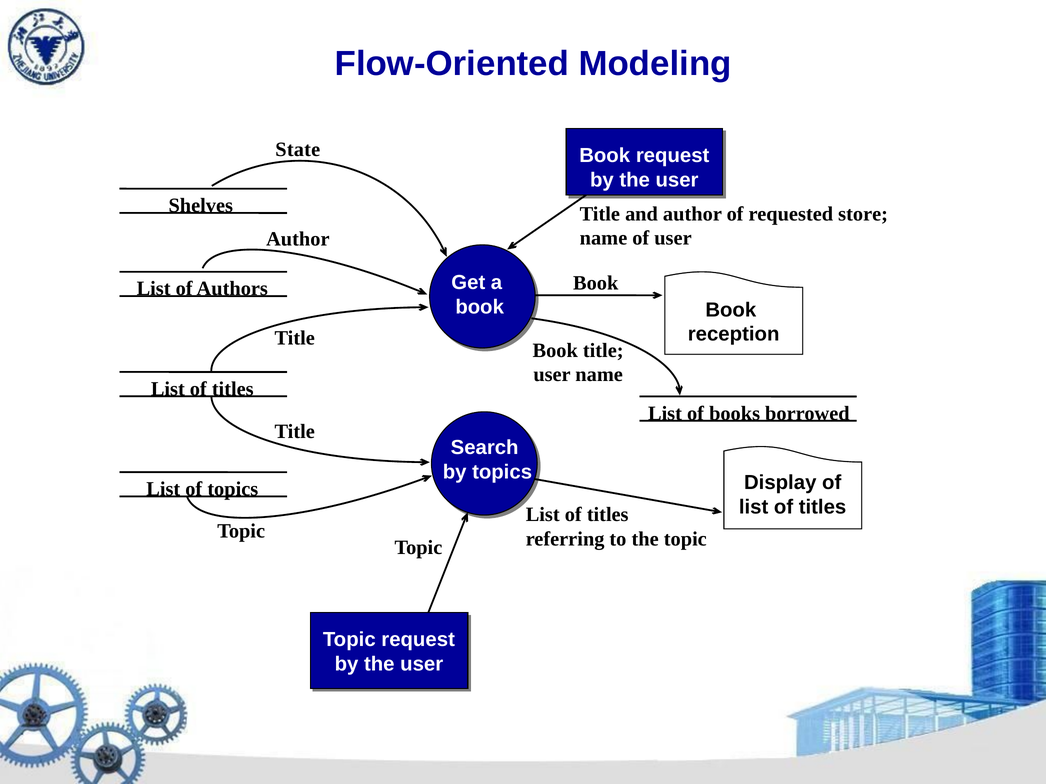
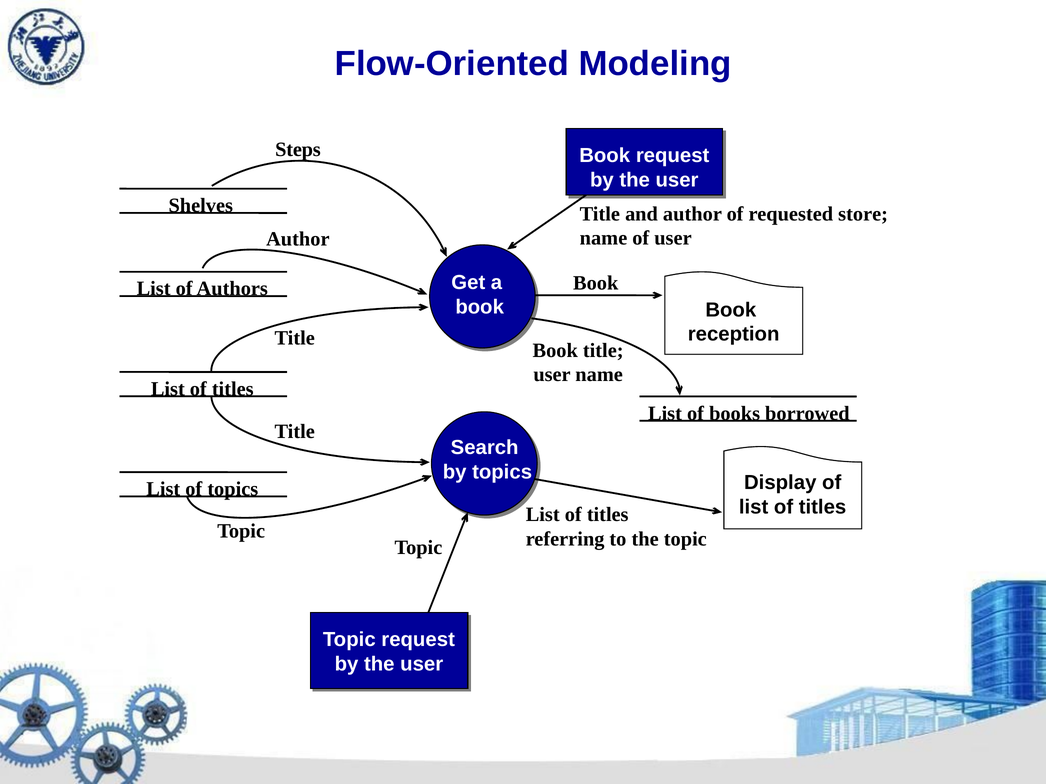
State: State -> Steps
